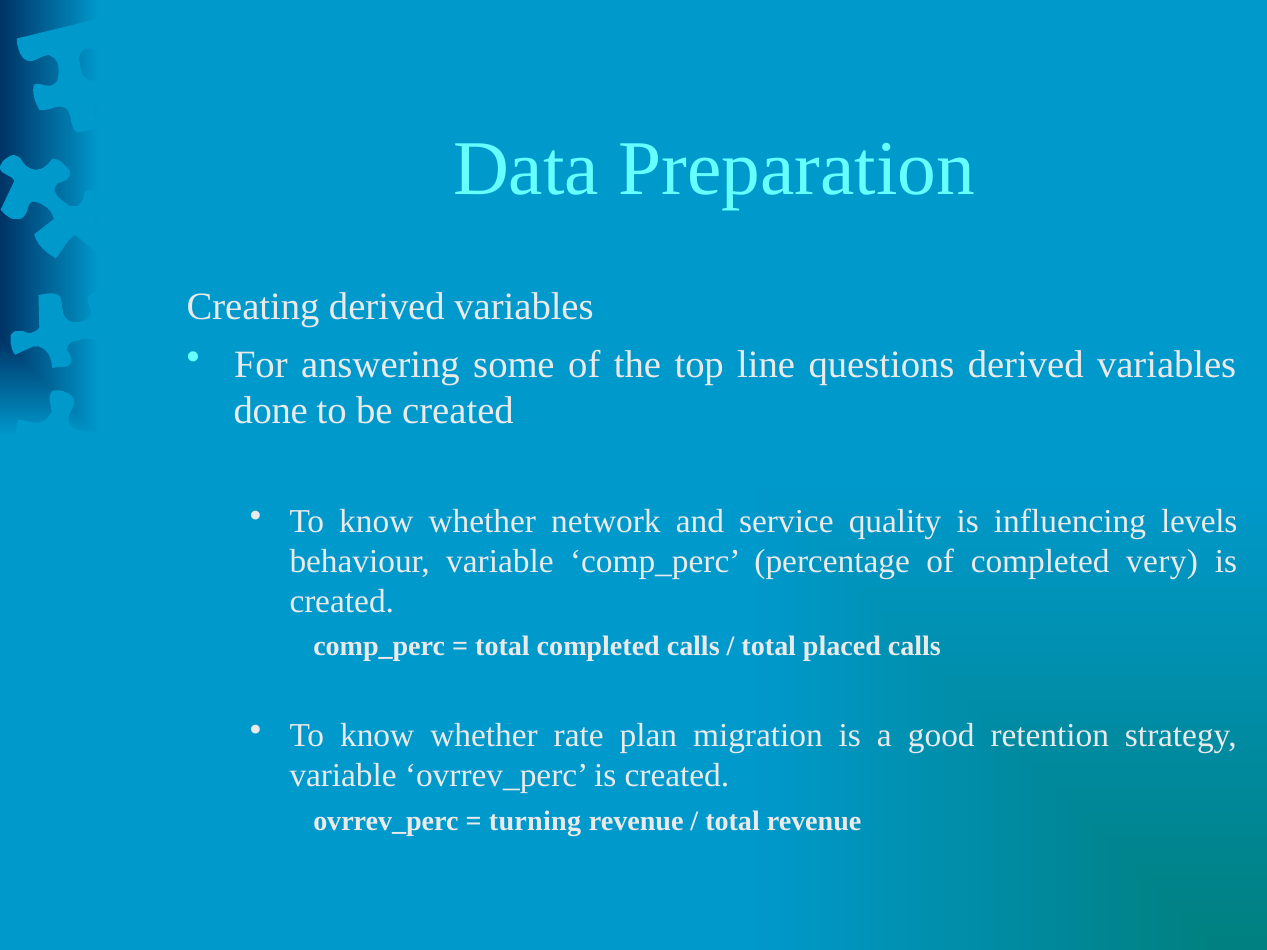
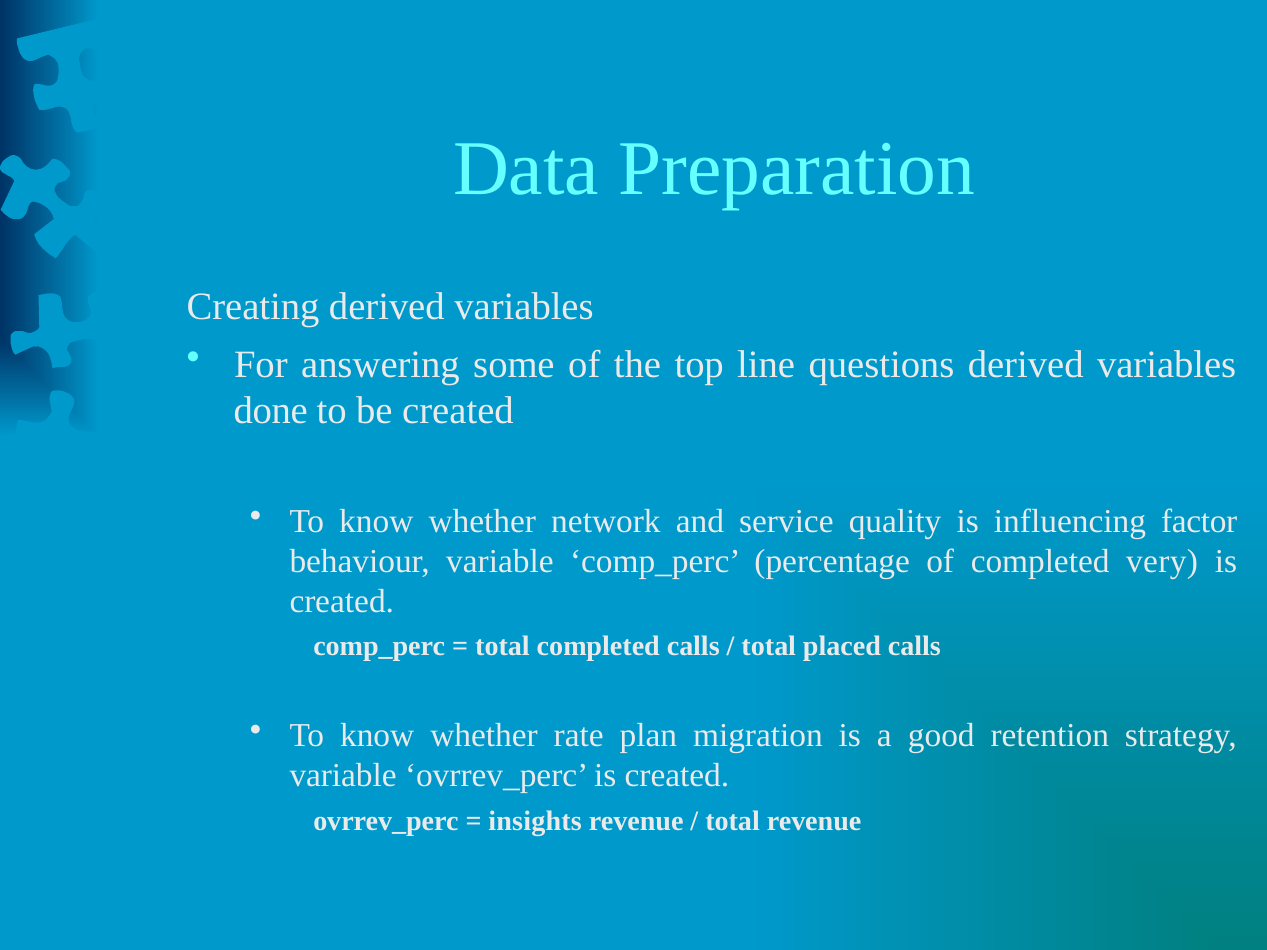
levels: levels -> factor
turning: turning -> insights
